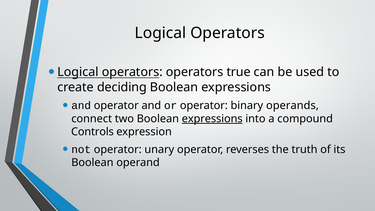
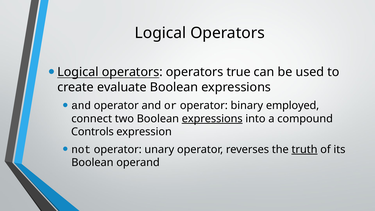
deciding: deciding -> evaluate
operands: operands -> employed
truth underline: none -> present
